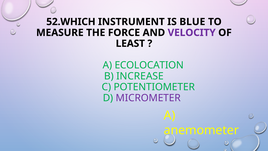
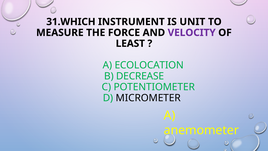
52.WHICH: 52.WHICH -> 31.WHICH
BLUE: BLUE -> UNIT
INCREASE: INCREASE -> DECREASE
MICROMETER colour: purple -> black
